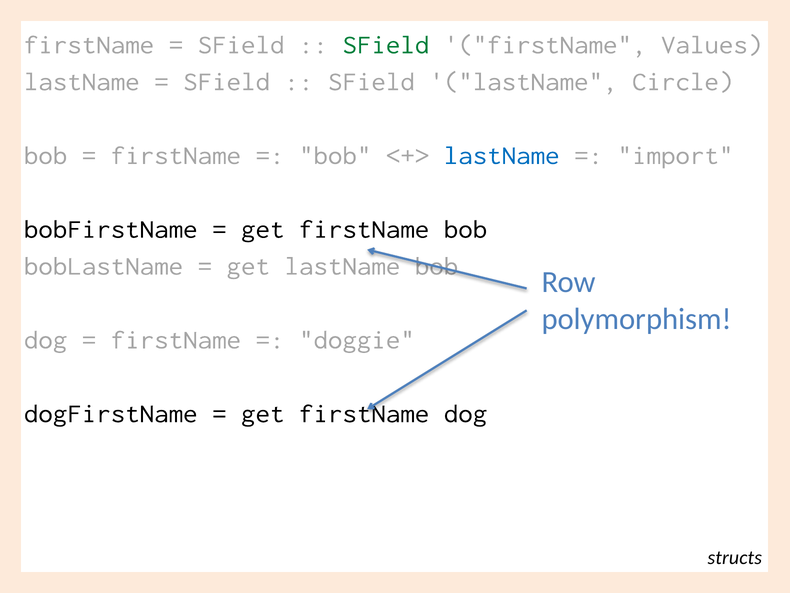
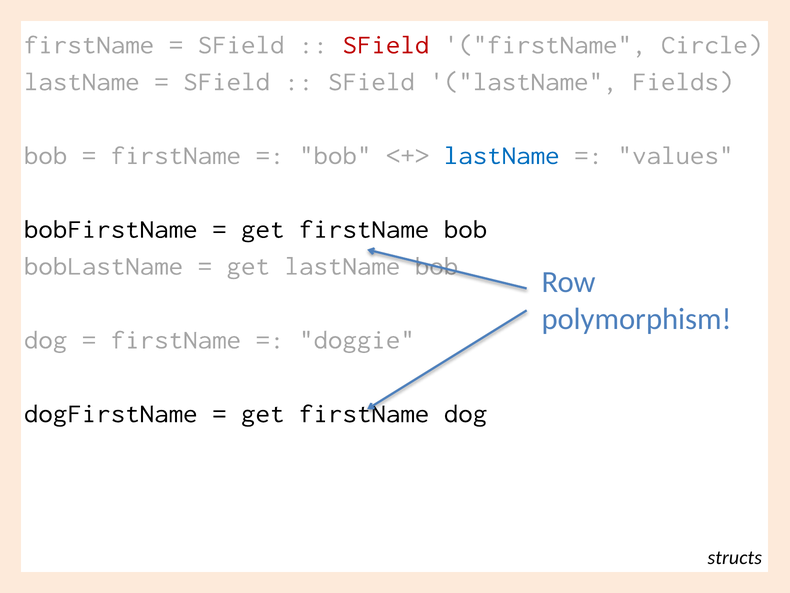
SField at (386, 45) colour: green -> red
Values: Values -> Circle
Circle: Circle -> Fields
import: import -> values
